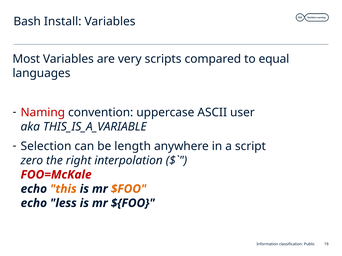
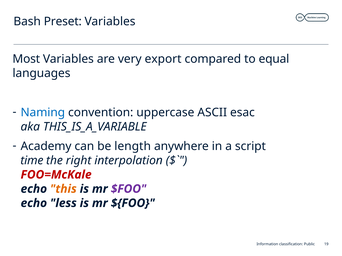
Install: Install -> Preset
scripts: scripts -> export
Naming colour: red -> blue
user: user -> esac
Selection: Selection -> Academy
zero: zero -> time
$FOO colour: orange -> purple
